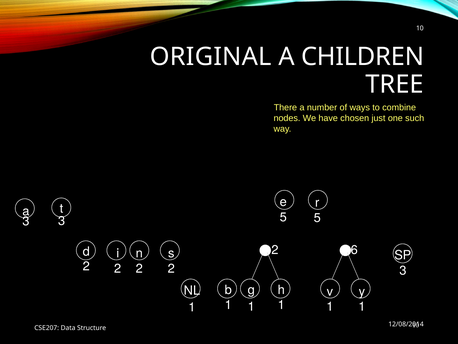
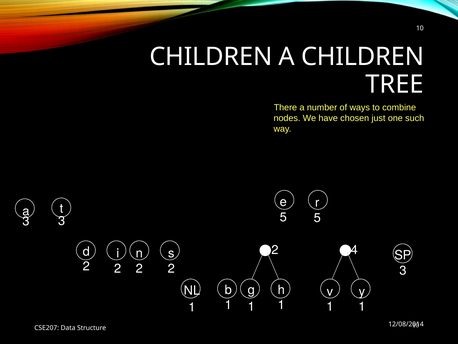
ORIGINAL at (211, 57): ORIGINAL -> CHILDREN
6: 6 -> 4
